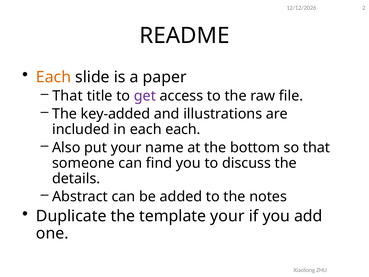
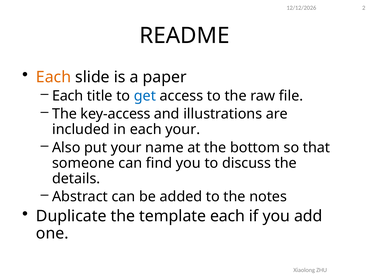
That at (68, 96): That -> Each
get colour: purple -> blue
key-added: key-added -> key-access
each each: each -> your
template your: your -> each
